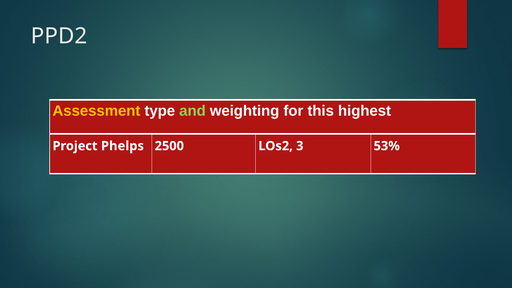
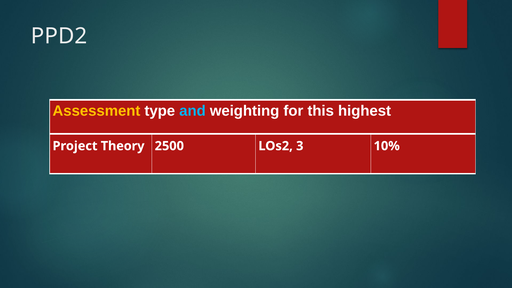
and colour: light green -> light blue
Phelps: Phelps -> Theory
53%: 53% -> 10%
